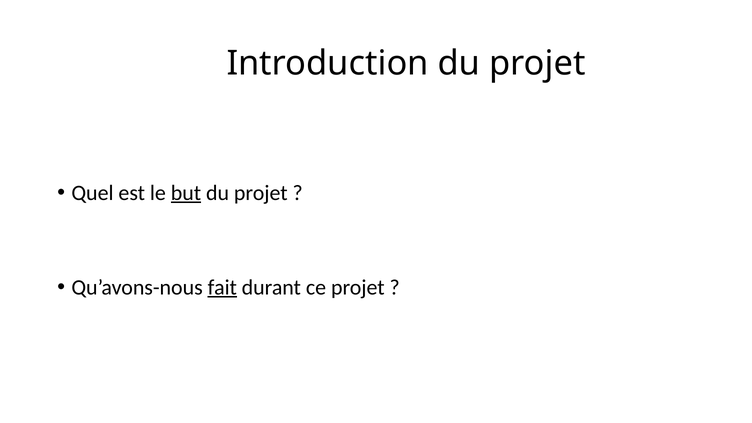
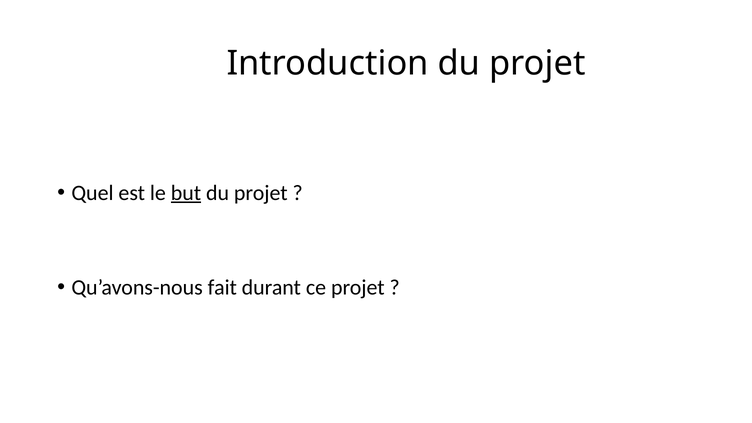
fait underline: present -> none
